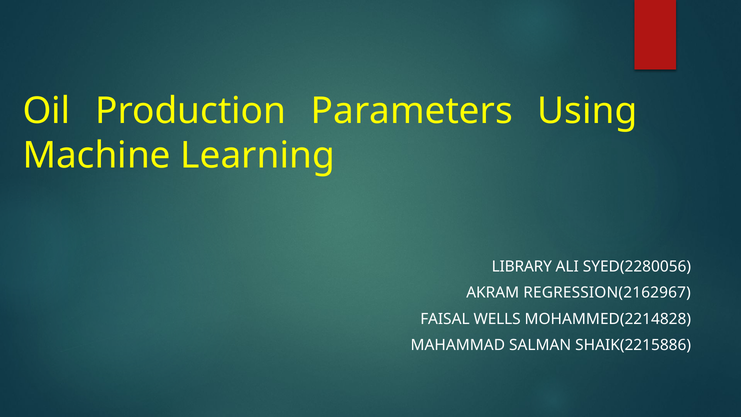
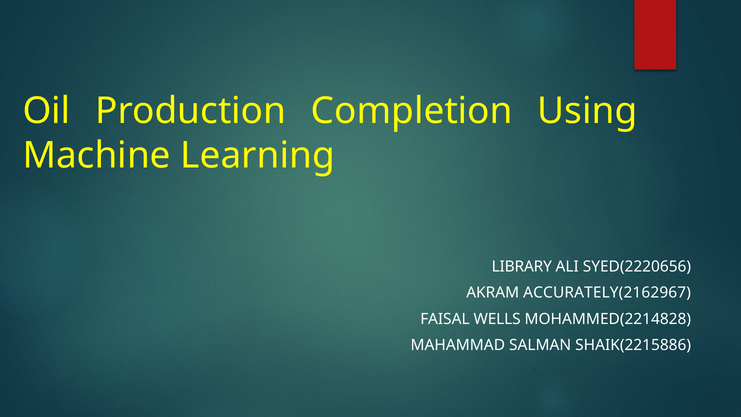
Parameters: Parameters -> Completion
SYED(2280056: SYED(2280056 -> SYED(2220656
REGRESSION(2162967: REGRESSION(2162967 -> ACCURATELY(2162967
